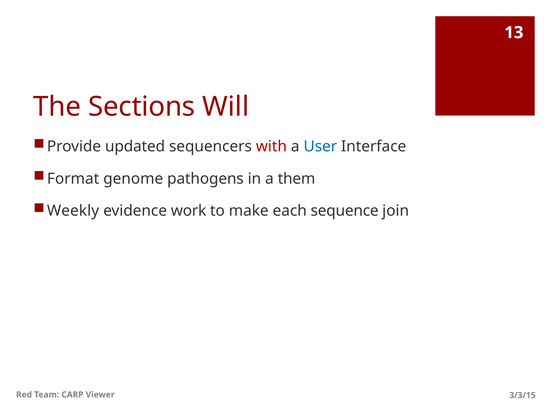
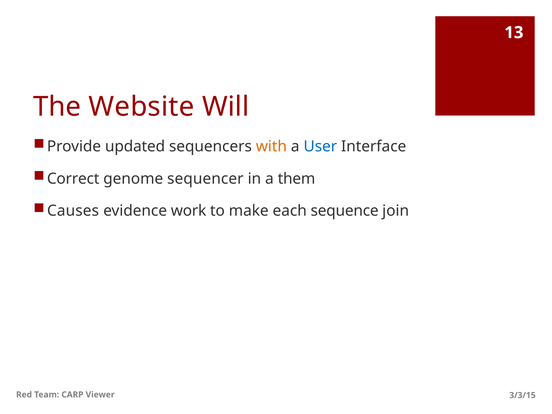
Sections: Sections -> Website
with colour: red -> orange
Format: Format -> Correct
pathogens: pathogens -> sequencer
Weekly: Weekly -> Causes
